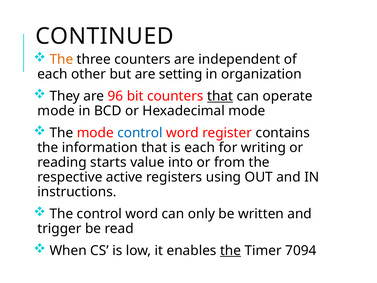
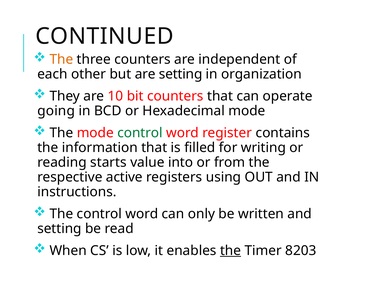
96: 96 -> 10
that at (220, 96) underline: present -> none
mode at (56, 111): mode -> going
control at (140, 133) colour: blue -> green
is each: each -> filled
trigger at (59, 228): trigger -> setting
7094: 7094 -> 8203
